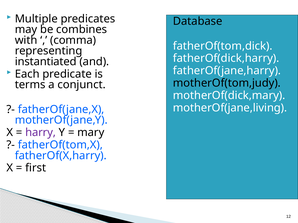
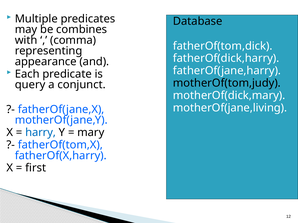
instantiated: instantiated -> appearance
terms: terms -> query
harry colour: purple -> blue
